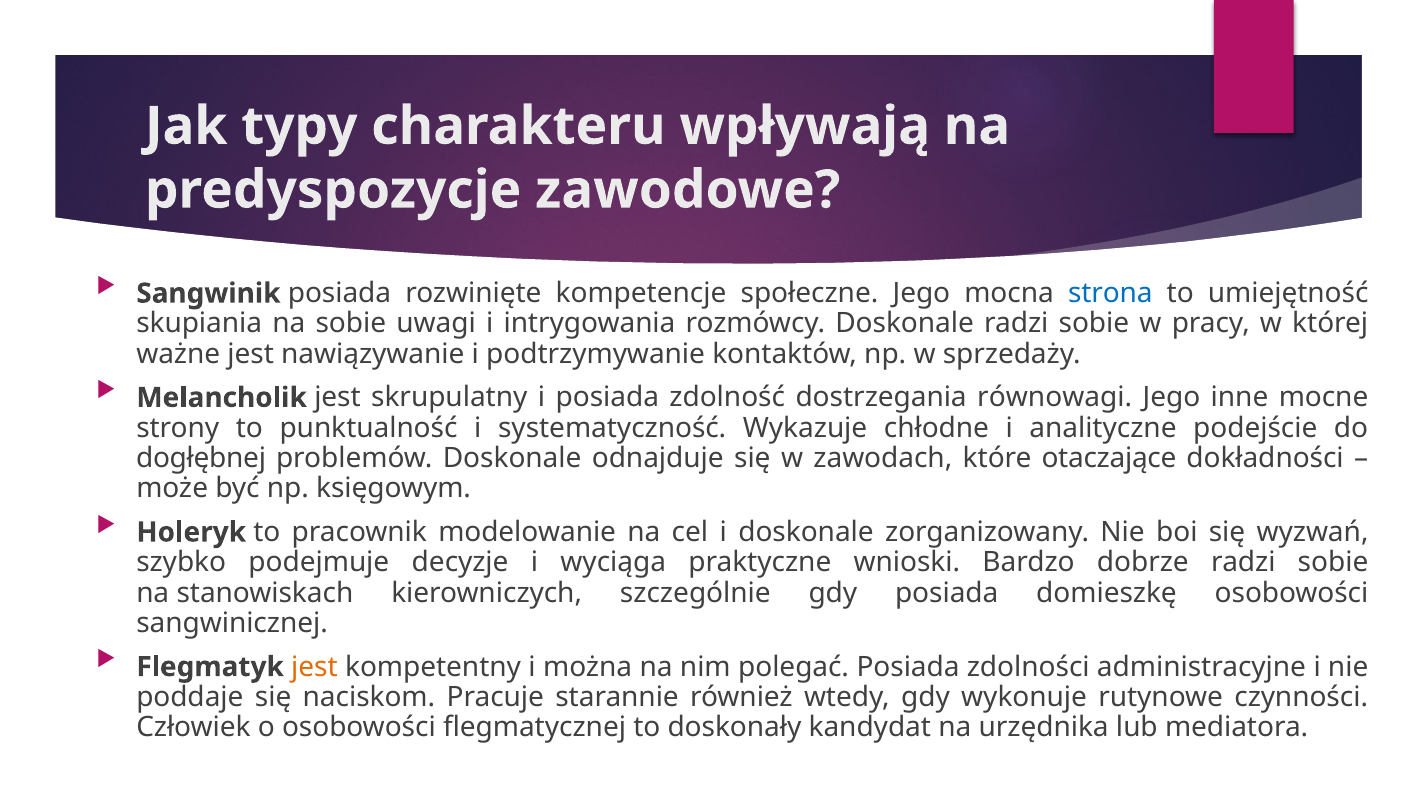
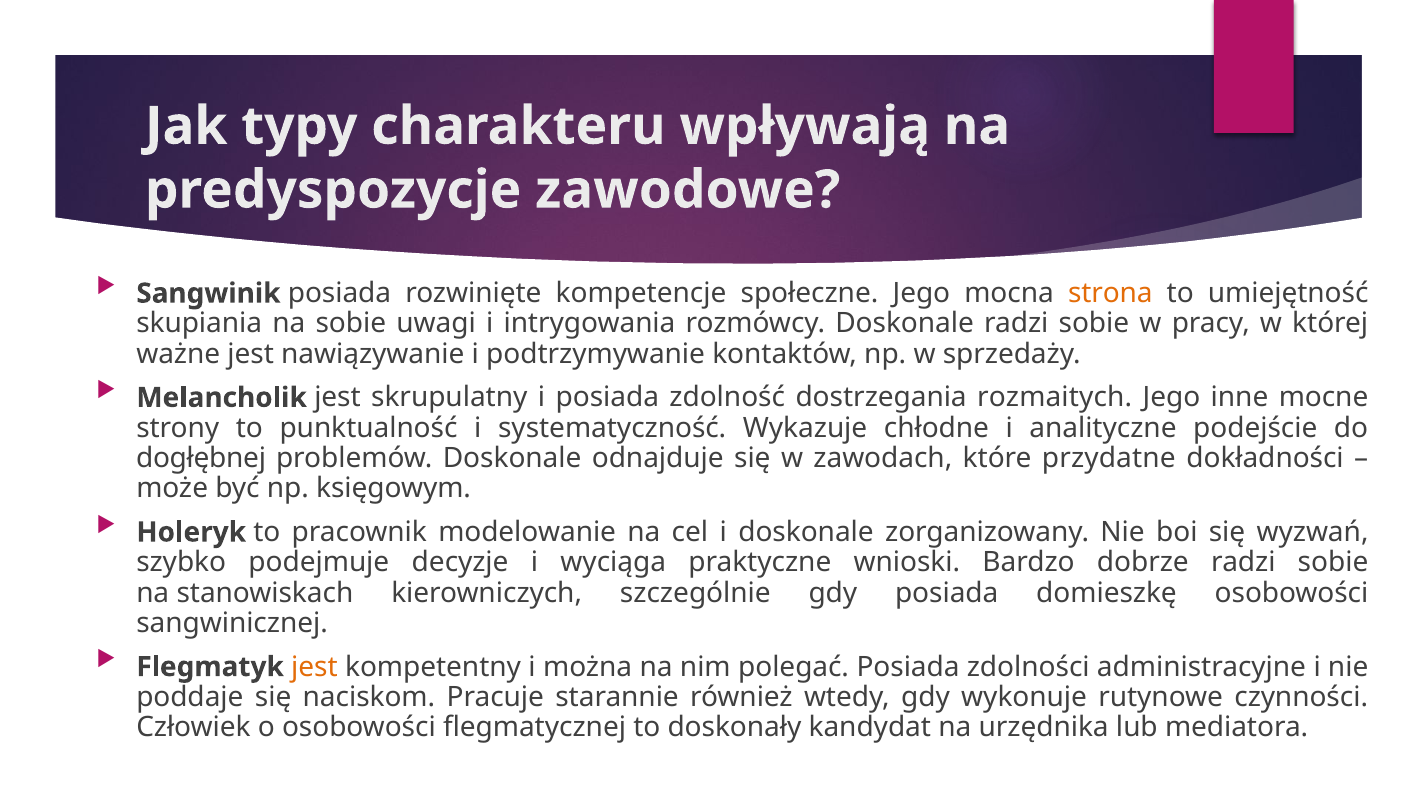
strona colour: blue -> orange
równowagi: równowagi -> rozmaitych
otaczające: otaczające -> przydatne
